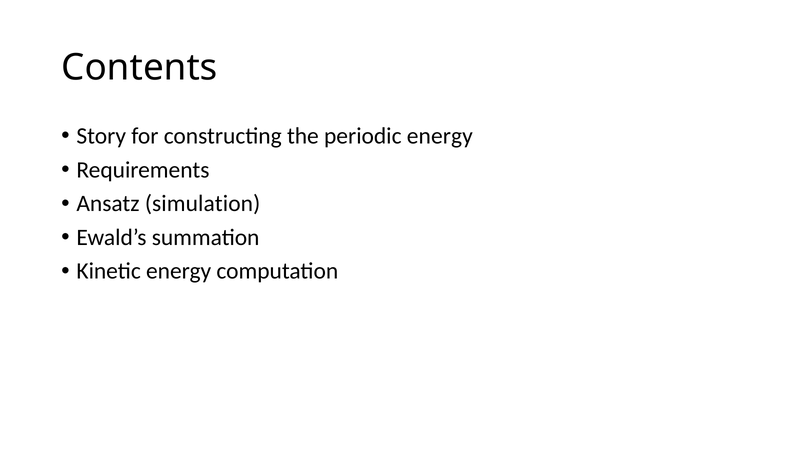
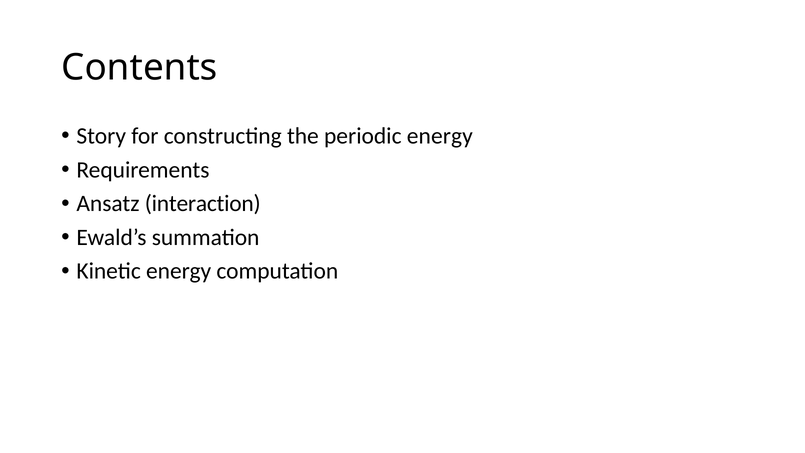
simulation: simulation -> interaction
